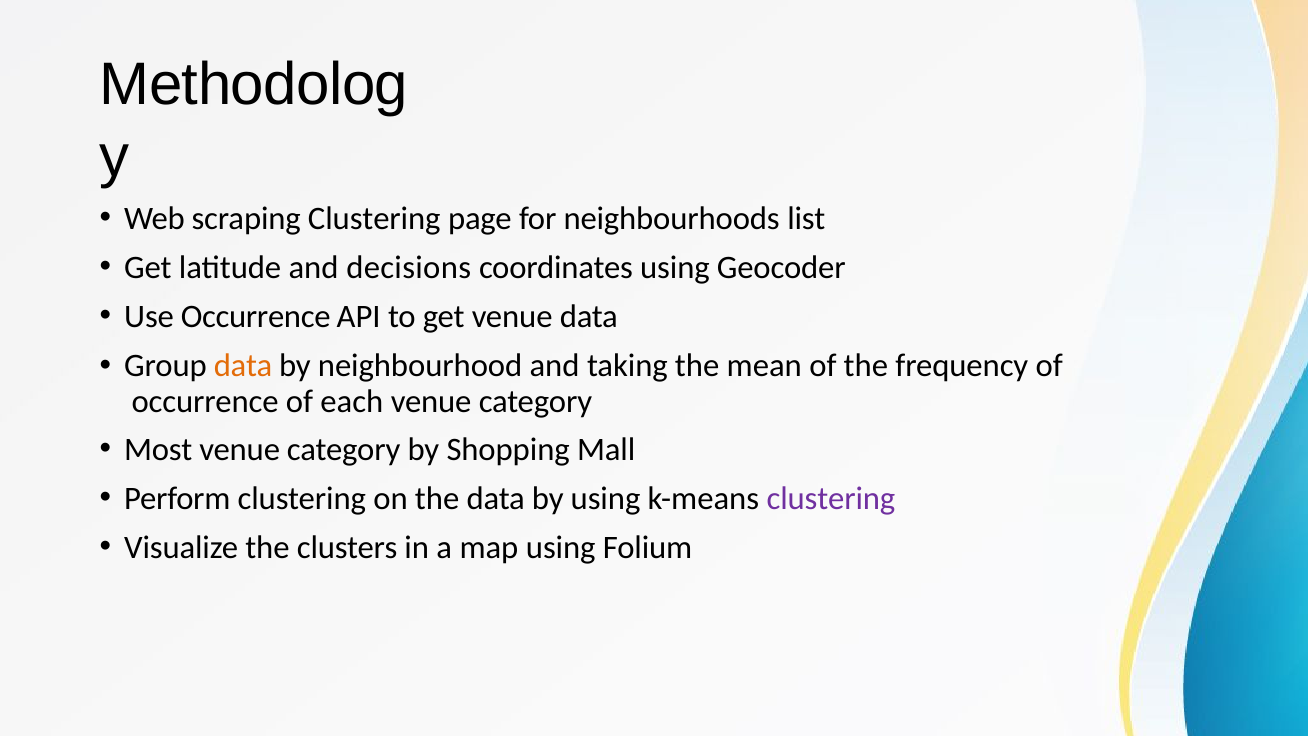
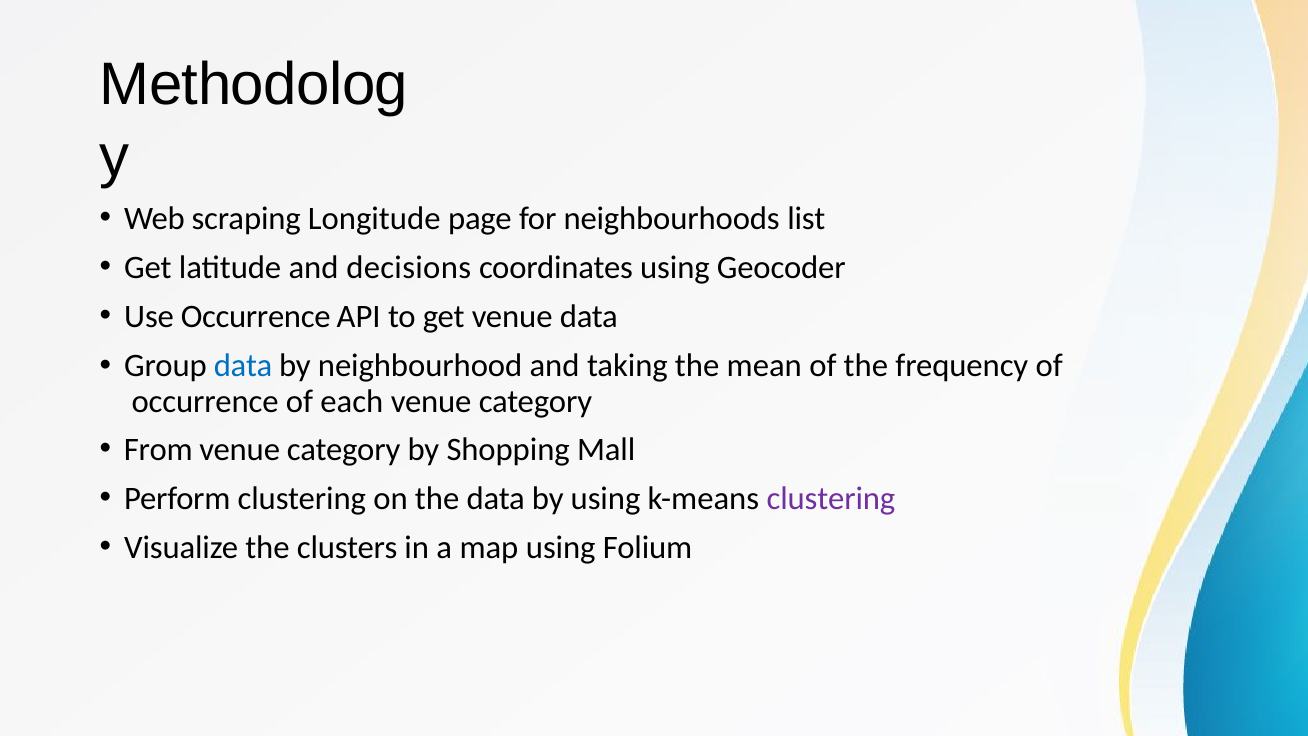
scraping Clustering: Clustering -> Longitude
data at (243, 366) colour: orange -> blue
Most: Most -> From
